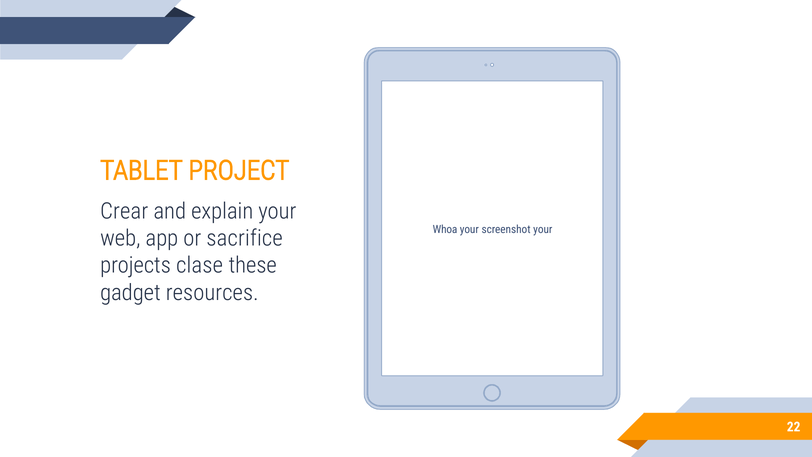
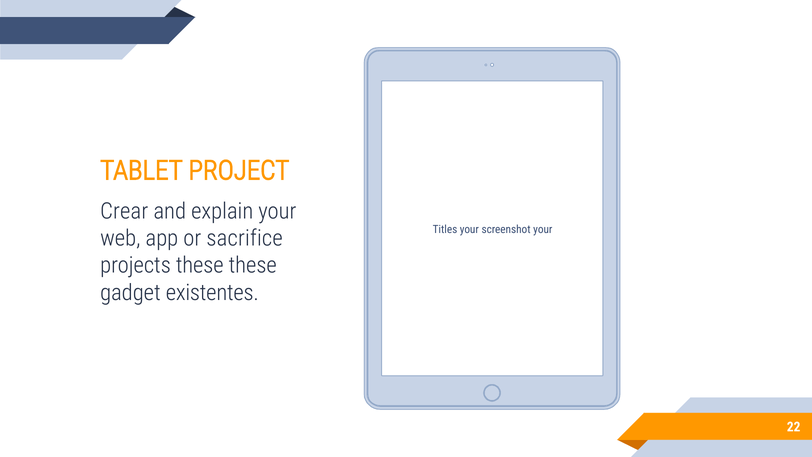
Whoa: Whoa -> Titles
projects clase: clase -> these
resources: resources -> existentes
